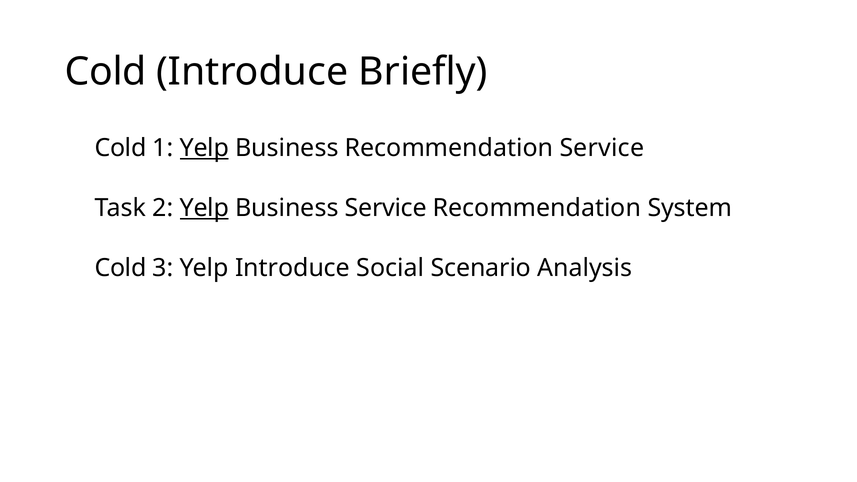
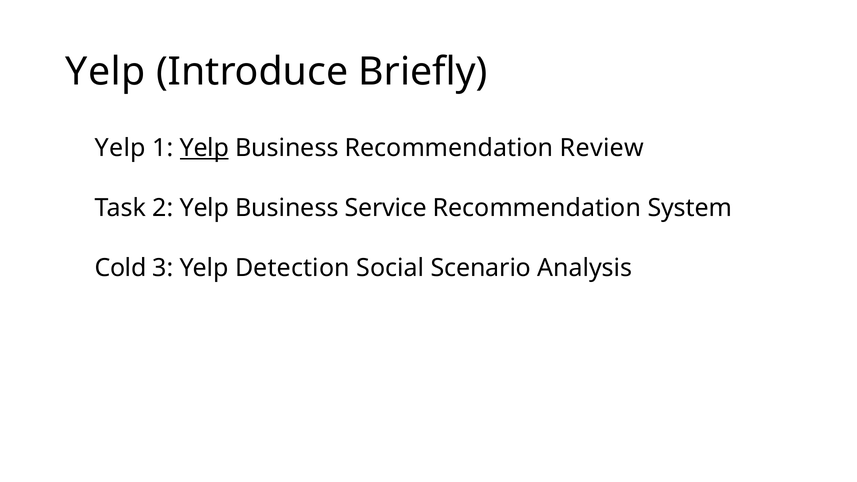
Cold at (106, 72): Cold -> Yelp
Cold at (121, 148): Cold -> Yelp
Recommendation Service: Service -> Review
Yelp at (204, 208) underline: present -> none
Yelp Introduce: Introduce -> Detection
